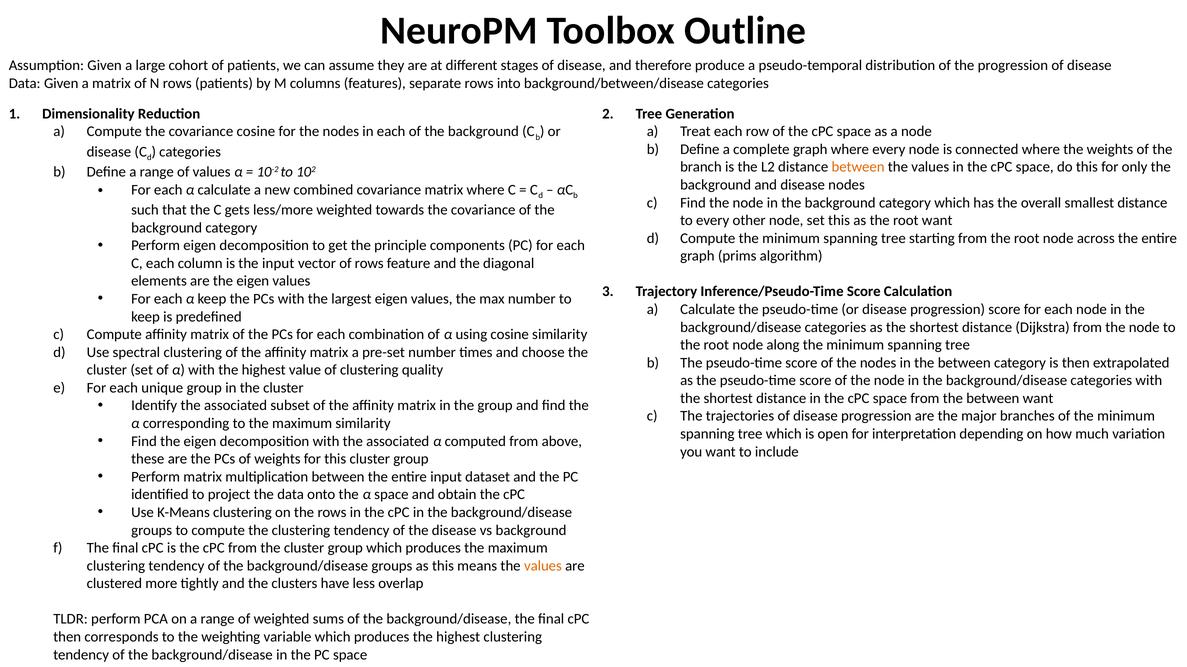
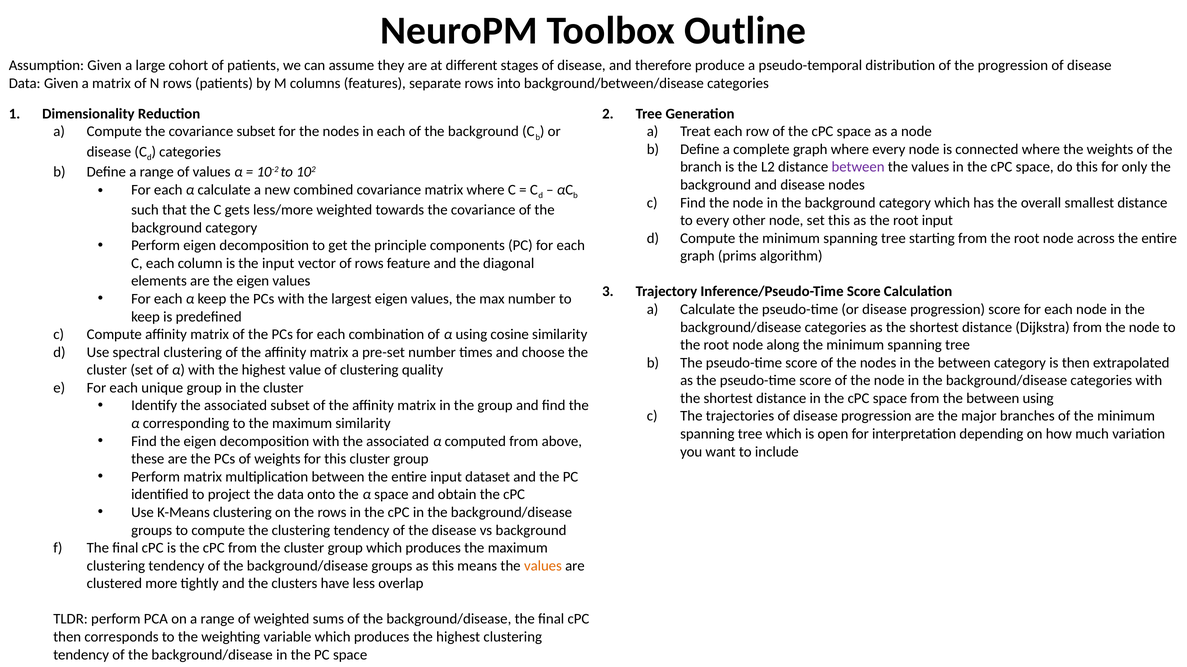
covariance cosine: cosine -> subset
between at (858, 167) colour: orange -> purple
root want: want -> input
between want: want -> using
